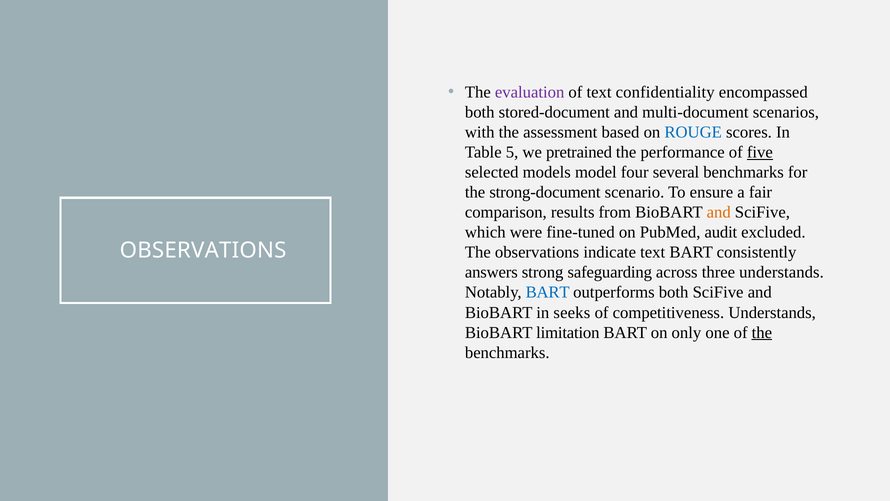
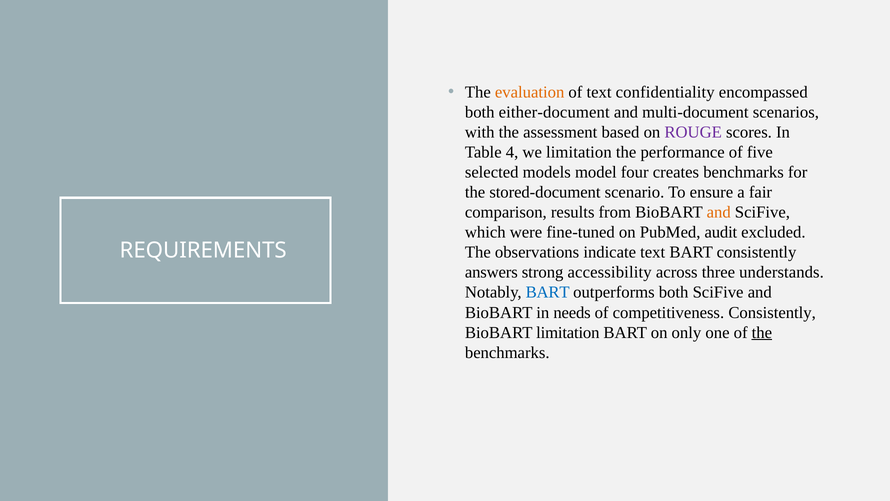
evaluation colour: purple -> orange
stored-document: stored-document -> either-document
ROUGE colour: blue -> purple
5: 5 -> 4
we pretrained: pretrained -> limitation
five underline: present -> none
several: several -> creates
strong-document: strong-document -> stored-document
OBSERVATIONS at (203, 250): OBSERVATIONS -> REQUIREMENTS
safeguarding: safeguarding -> accessibility
seeks: seeks -> needs
competitiveness Understands: Understands -> Consistently
